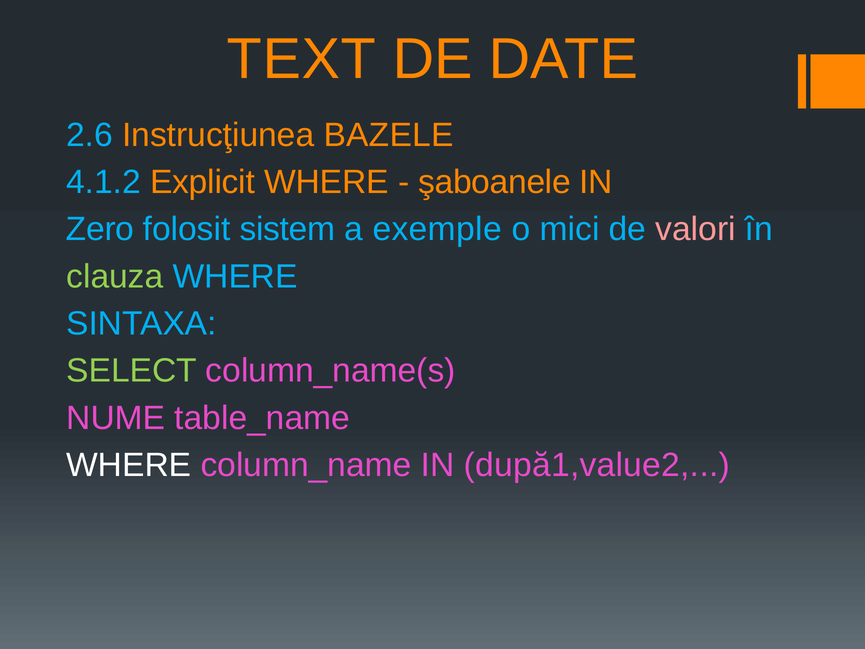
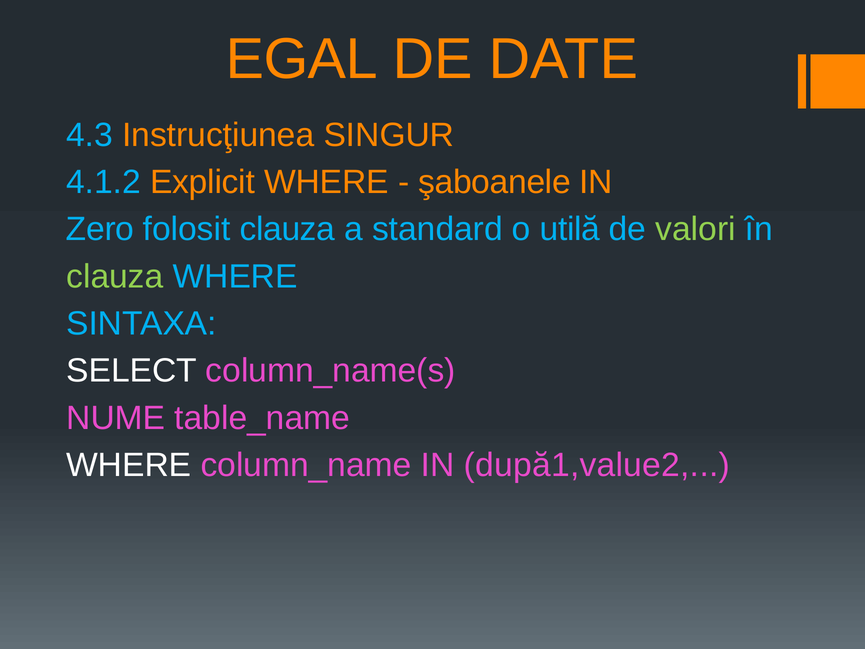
TEXT: TEXT -> EGAL
2.6: 2.6 -> 4.3
BAZELE: BAZELE -> SINGUR
folosit sistem: sistem -> clauza
exemple: exemple -> standard
mici: mici -> utilă
valori colour: pink -> light green
SELECT colour: light green -> white
